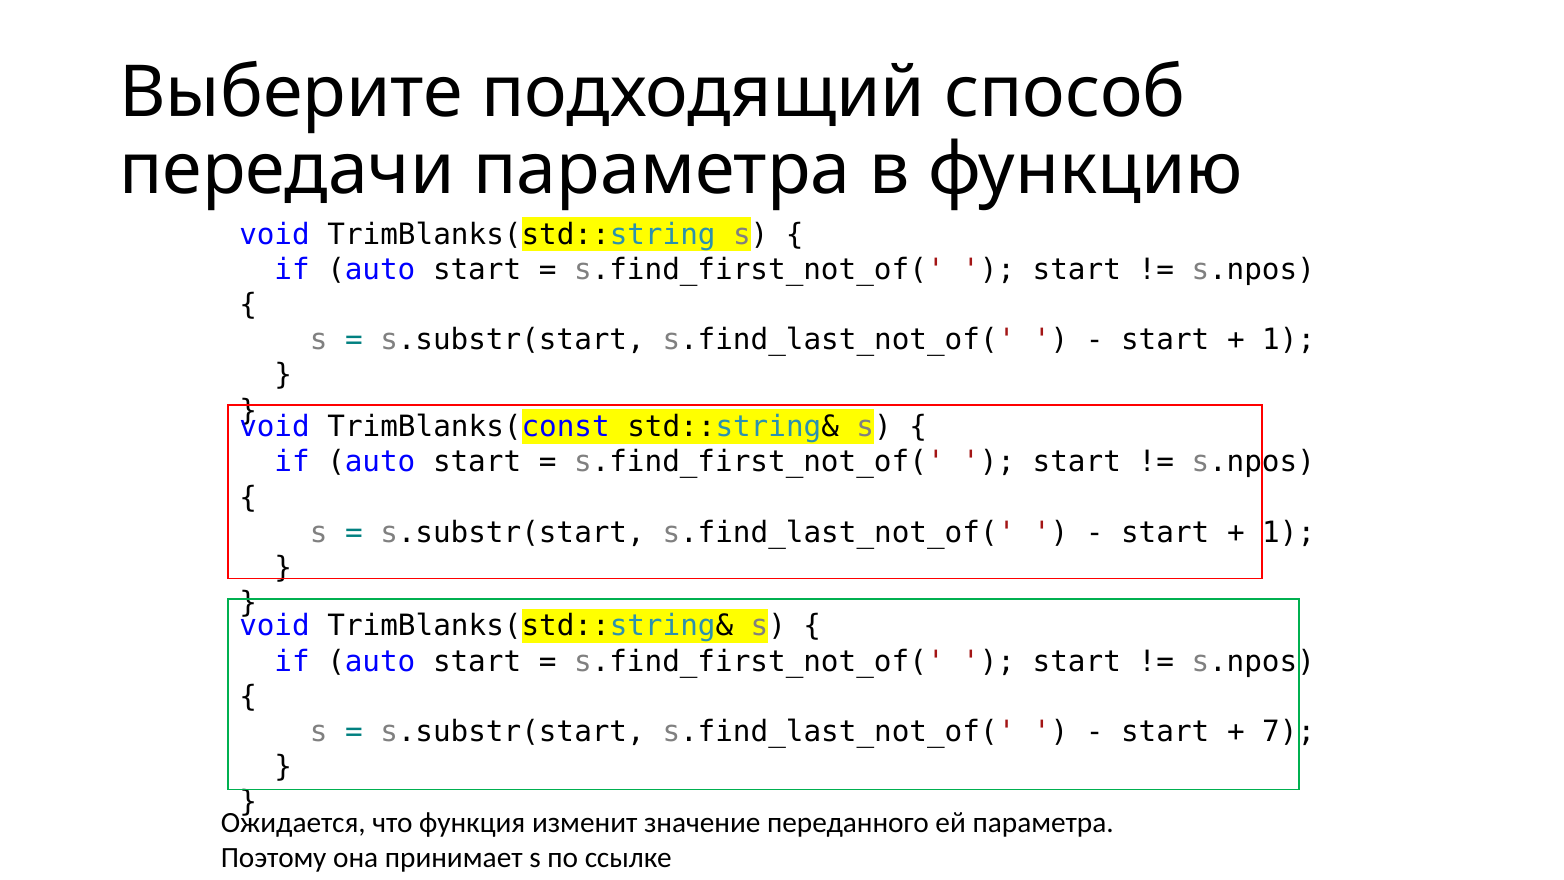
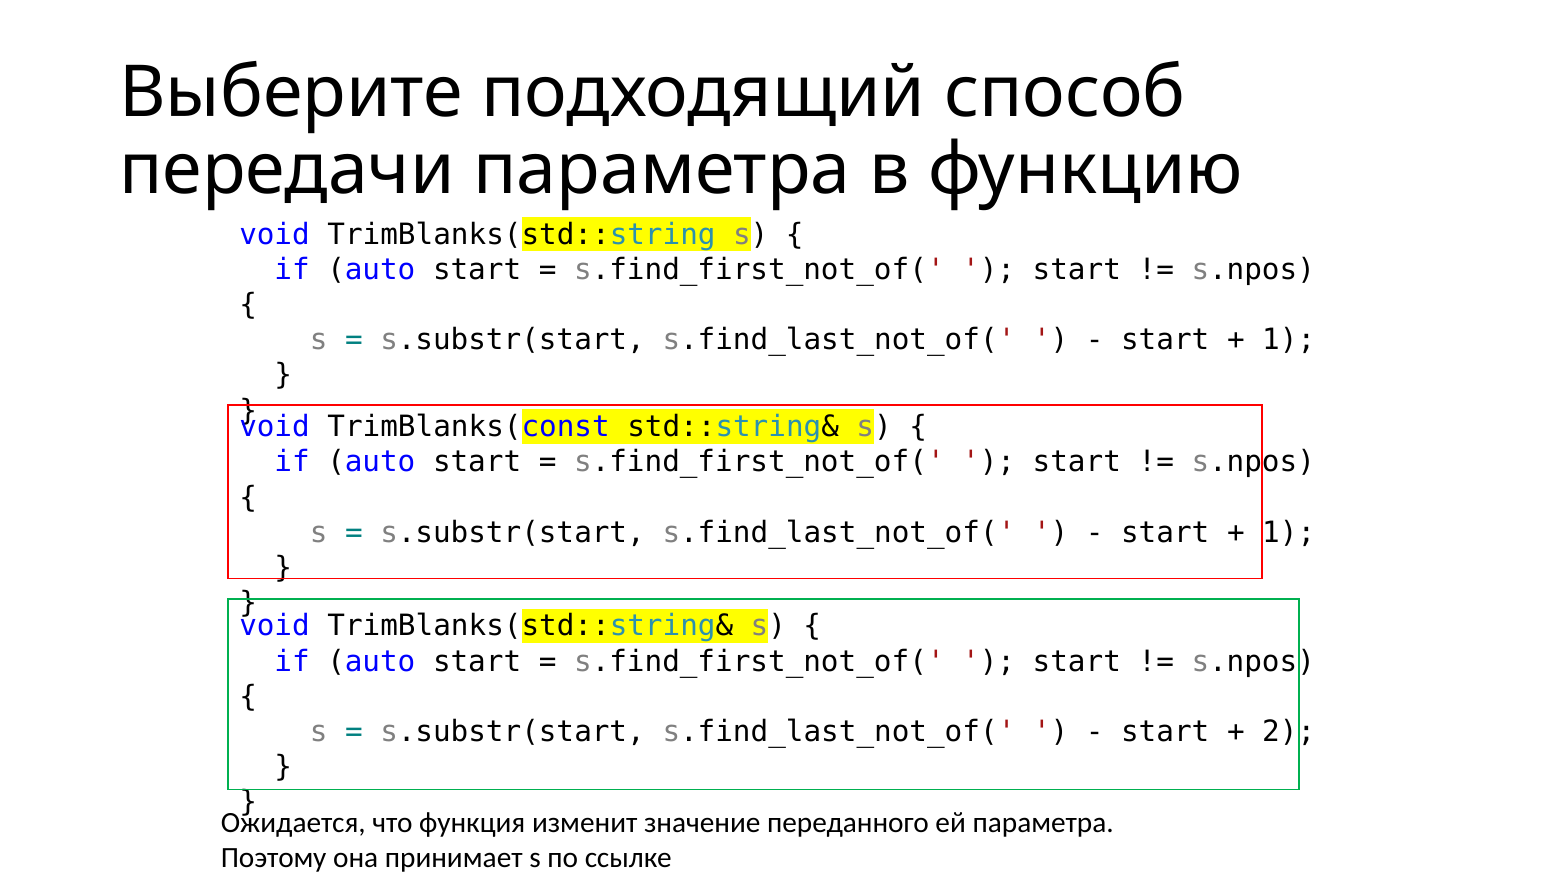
7: 7 -> 2
